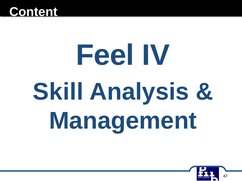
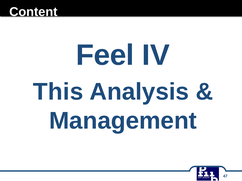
Skill: Skill -> This
